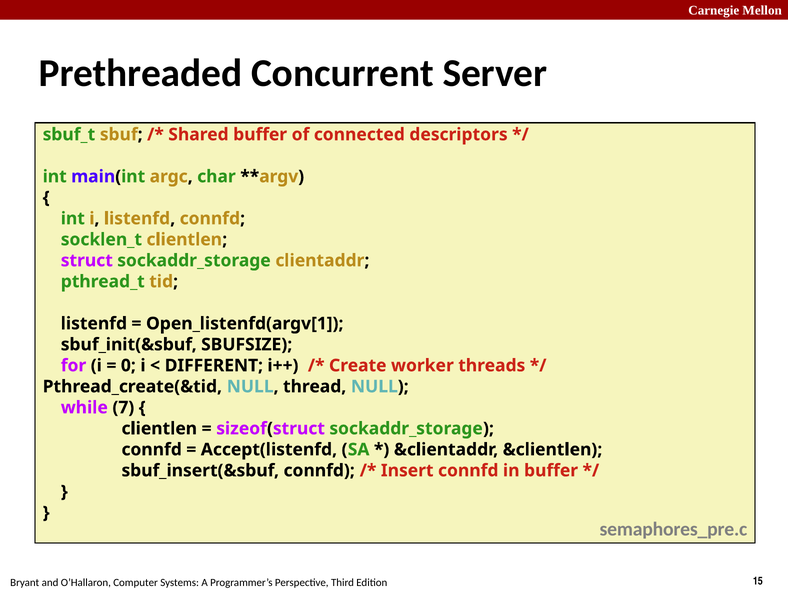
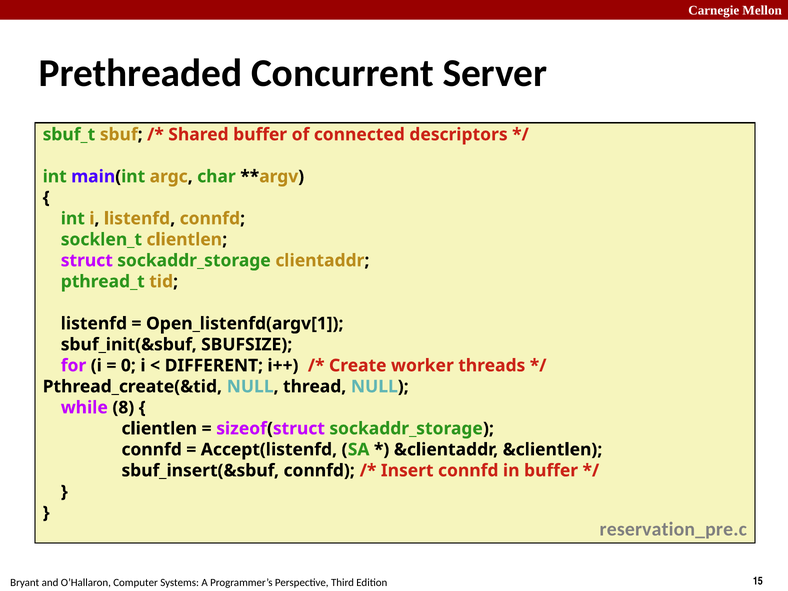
7: 7 -> 8
semaphores_pre.c: semaphores_pre.c -> reservation_pre.c
